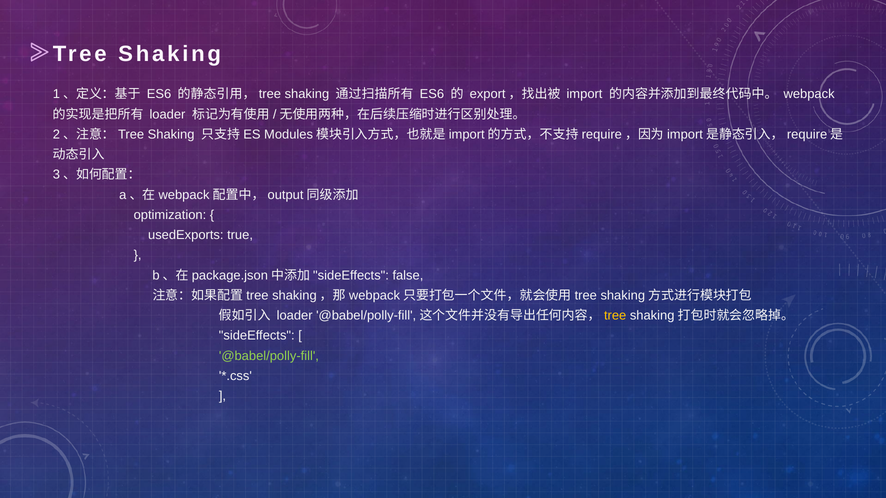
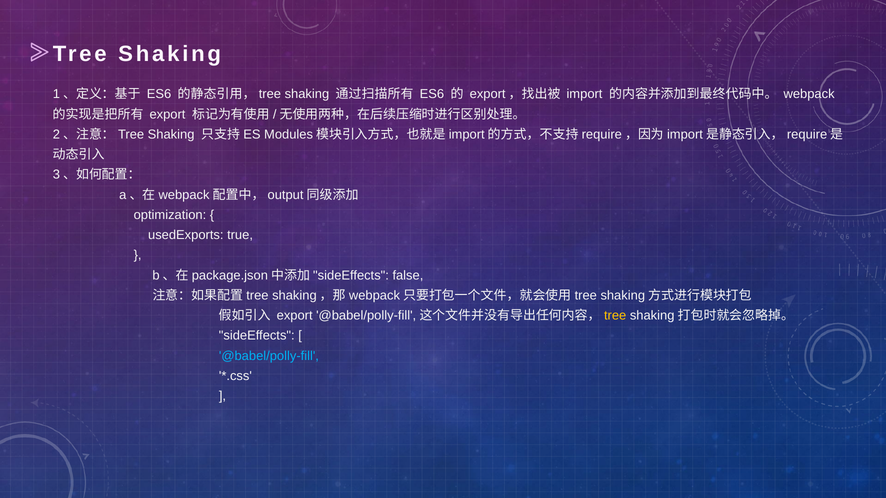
loader at (167, 114): loader -> export
loader at (295, 316): loader -> export
@babel/polly-fill at (269, 356) colour: light green -> light blue
